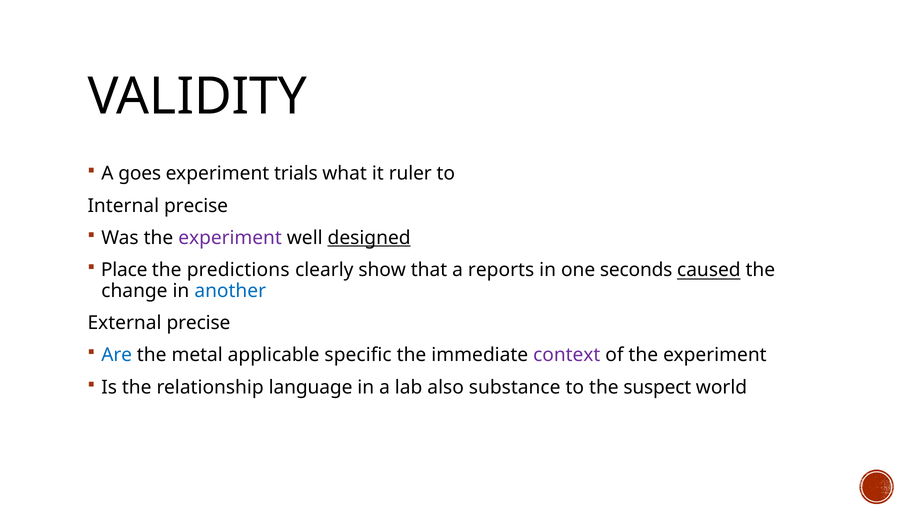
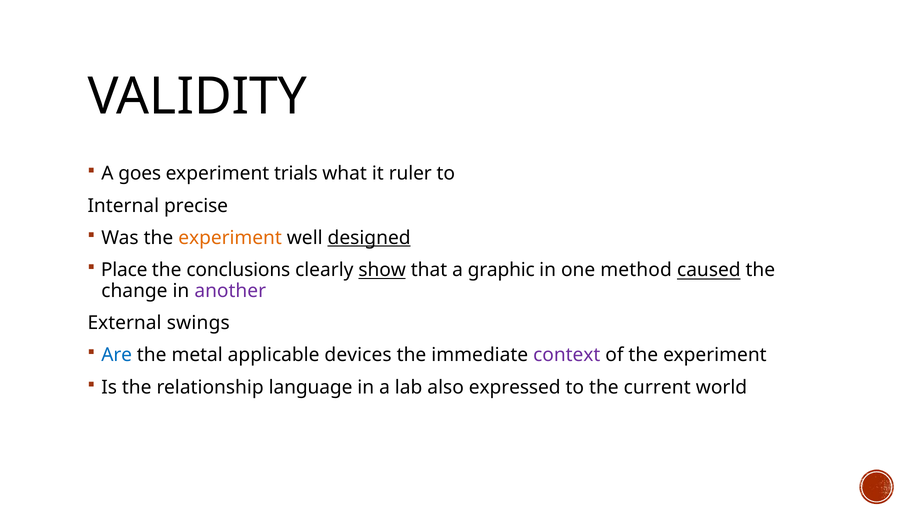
experiment at (230, 238) colour: purple -> orange
predictions: predictions -> conclusions
show underline: none -> present
reports: reports -> graphic
seconds: seconds -> method
another colour: blue -> purple
External precise: precise -> swings
specific: specific -> devices
substance: substance -> expressed
suspect: suspect -> current
